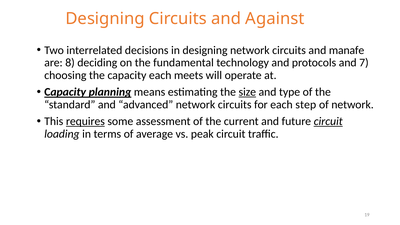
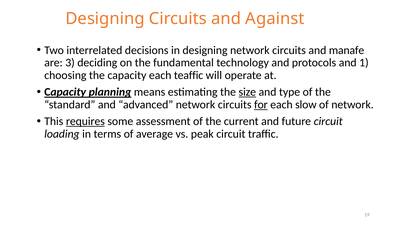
8: 8 -> 3
7: 7 -> 1
meets: meets -> teaffic
for underline: none -> present
step: step -> slow
circuit at (328, 121) underline: present -> none
